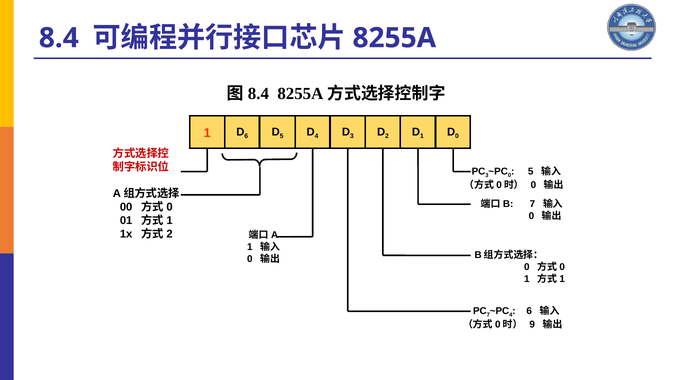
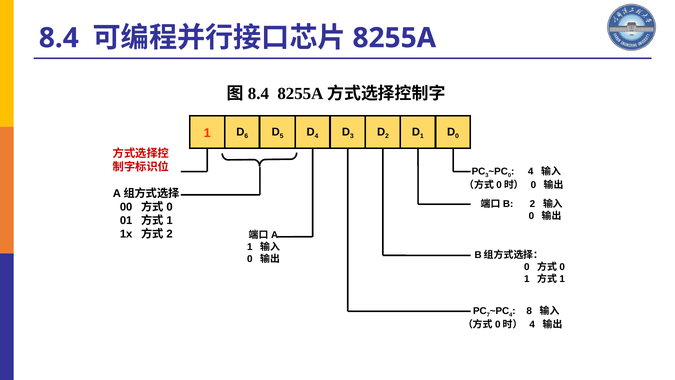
5 at (531, 171): 5 -> 4
7 at (532, 204): 7 -> 2
6 at (529, 311): 6 -> 8
9 at (532, 324): 9 -> 4
